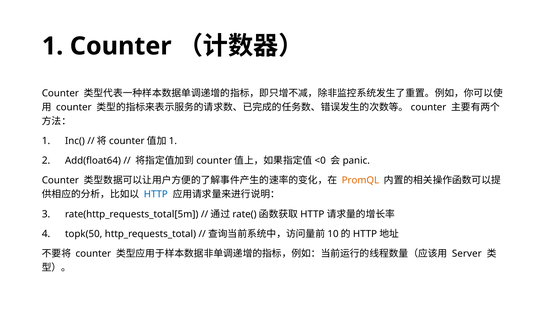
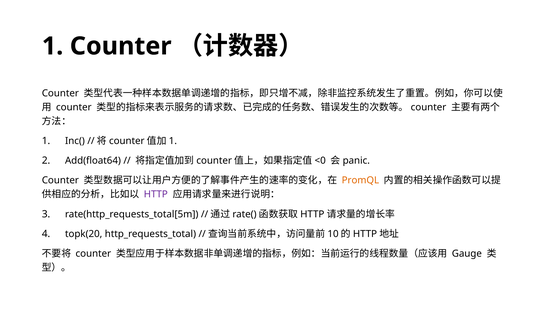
HTTP colour: blue -> purple
topk(50: topk(50 -> topk(20
Server: Server -> Gauge
